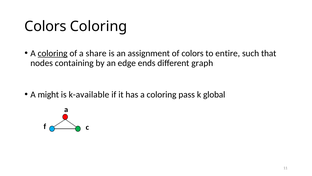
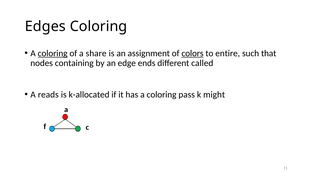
Colors at (45, 26): Colors -> Edges
colors at (193, 53) underline: none -> present
graph: graph -> called
might: might -> reads
k-available: k-available -> k-allocated
global: global -> might
